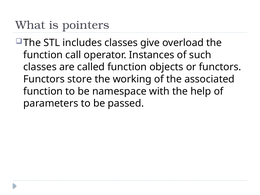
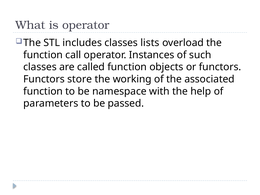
is pointers: pointers -> operator
give: give -> lists
